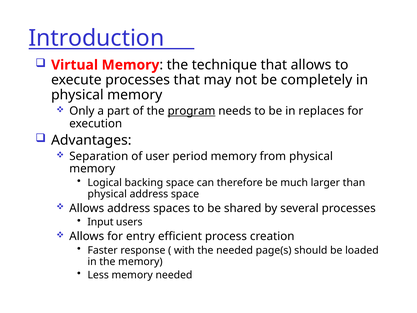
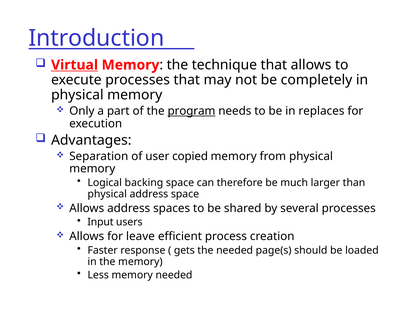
Virtual underline: none -> present
period: period -> copied
entry: entry -> leave
with: with -> gets
